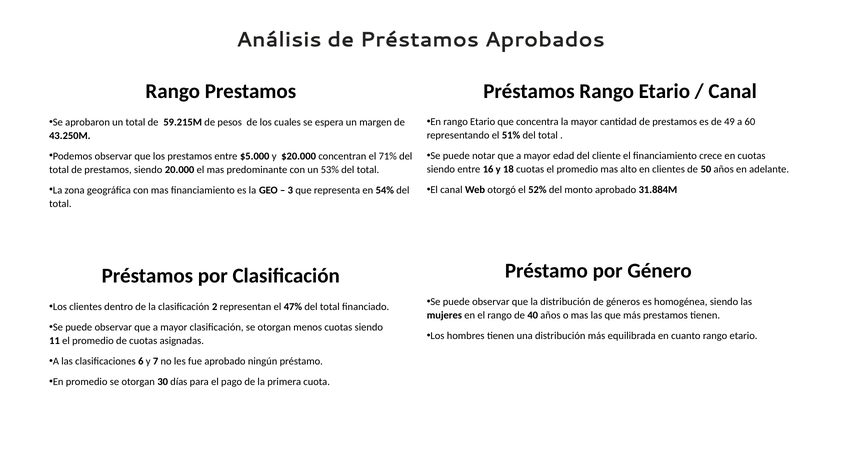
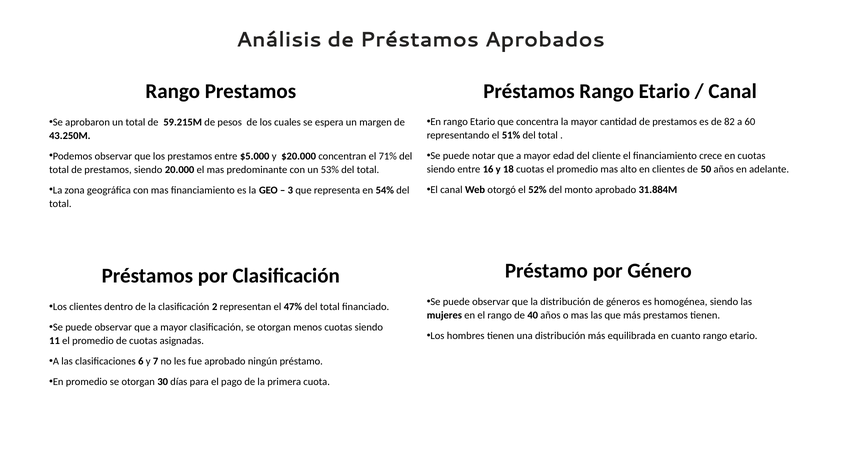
49: 49 -> 82
